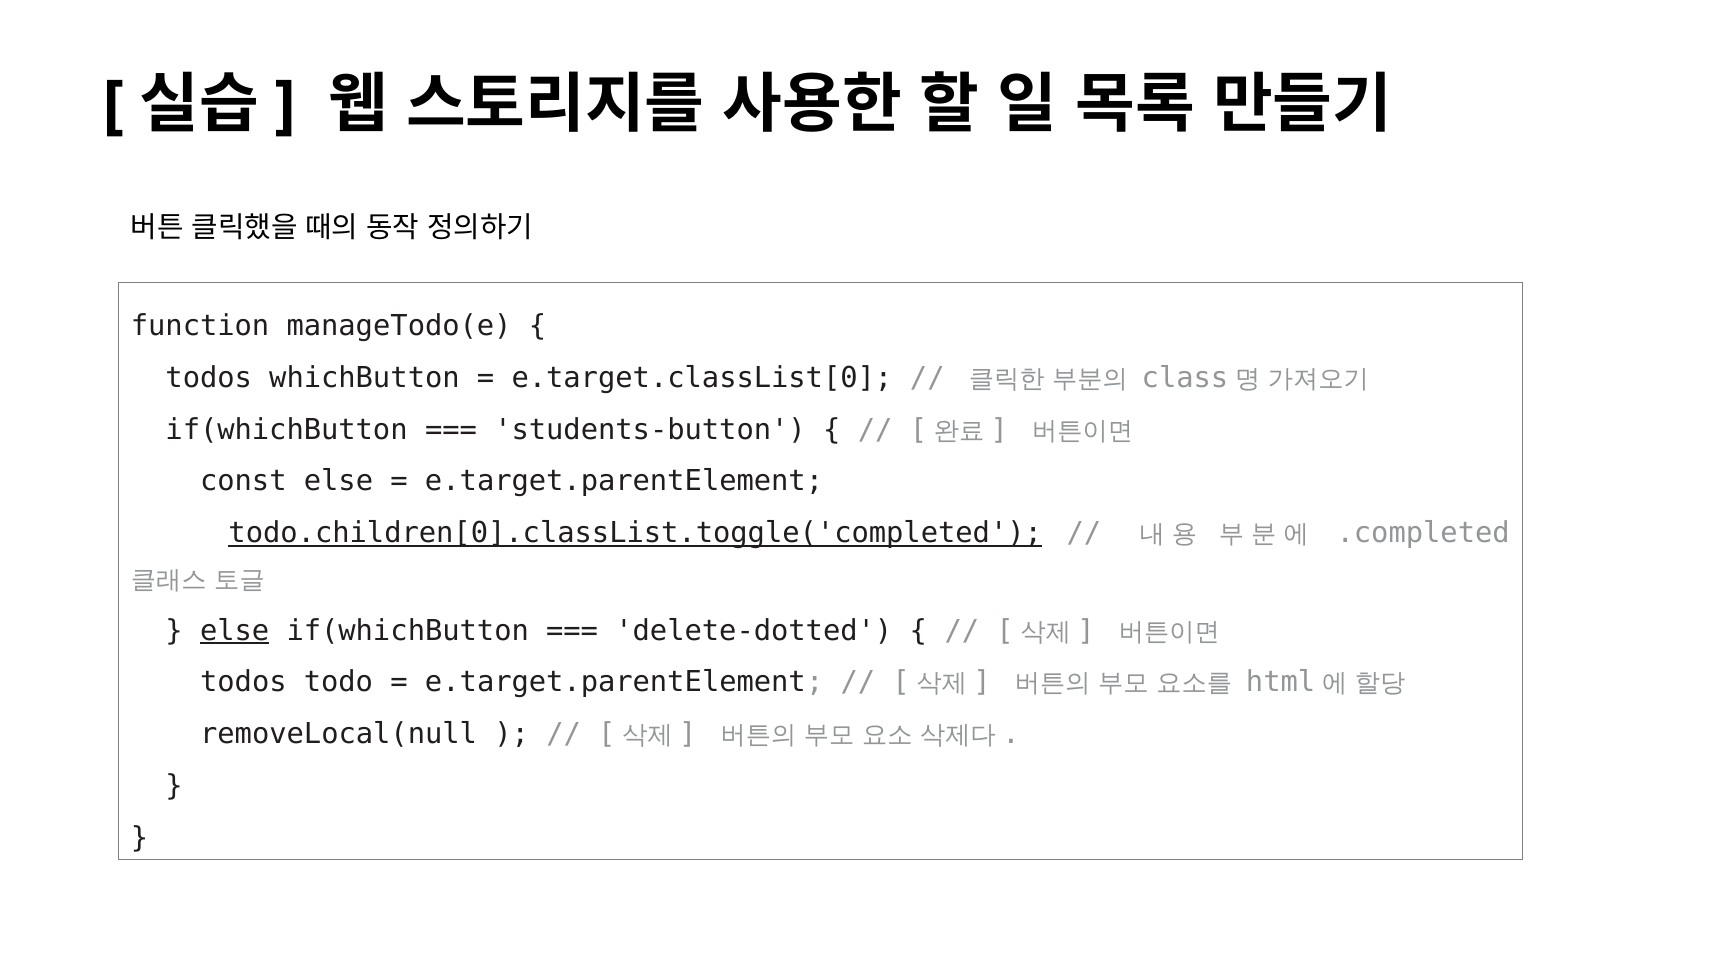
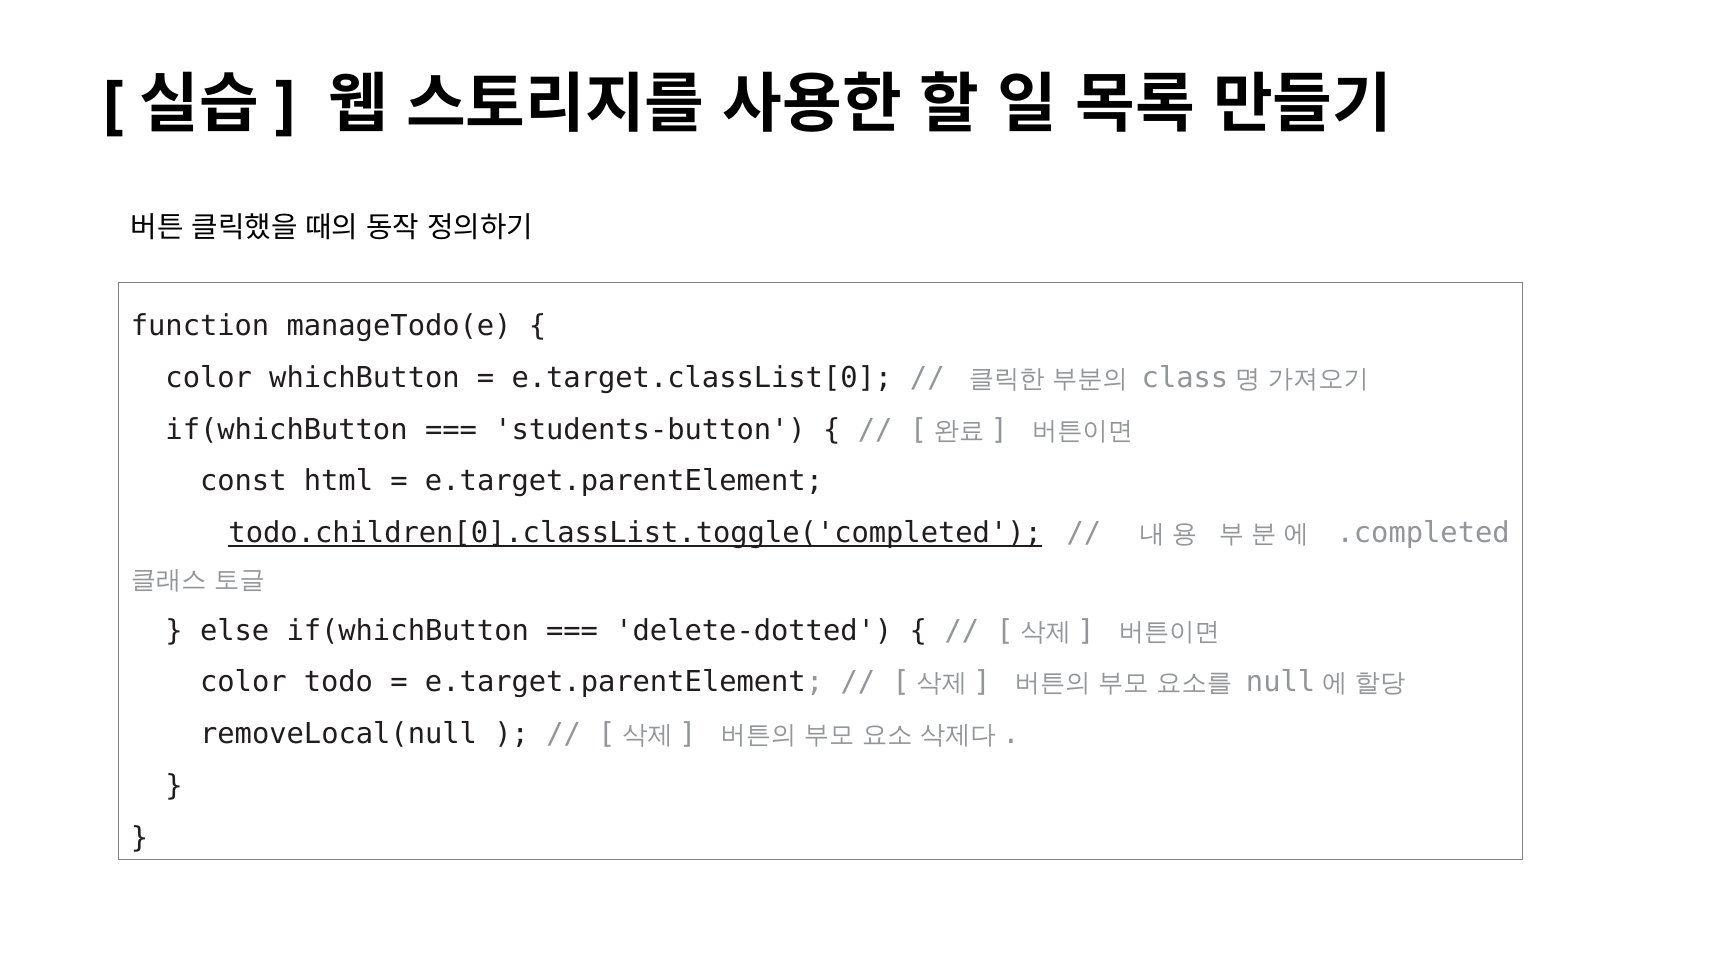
todos at (209, 378): todos -> color
const else: else -> html
else at (235, 631) underline: present -> none
todos at (243, 682): todos -> color
html: html -> null
